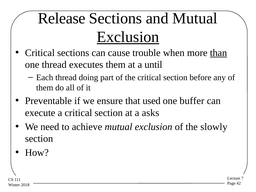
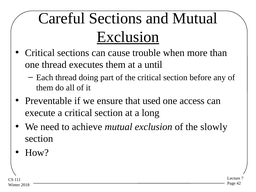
Release: Release -> Careful
than underline: present -> none
buffer: buffer -> access
asks: asks -> long
